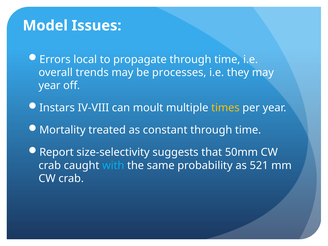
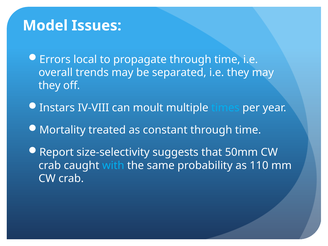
processes: processes -> separated
year at (49, 86): year -> they
times colour: yellow -> light blue
521: 521 -> 110
